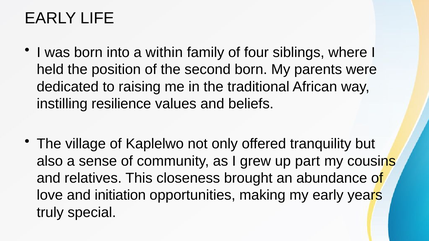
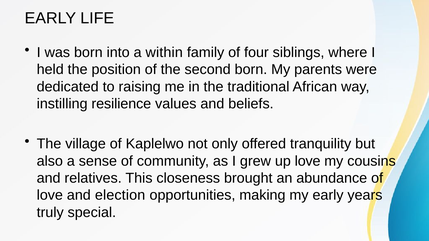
up part: part -> love
initiation: initiation -> election
